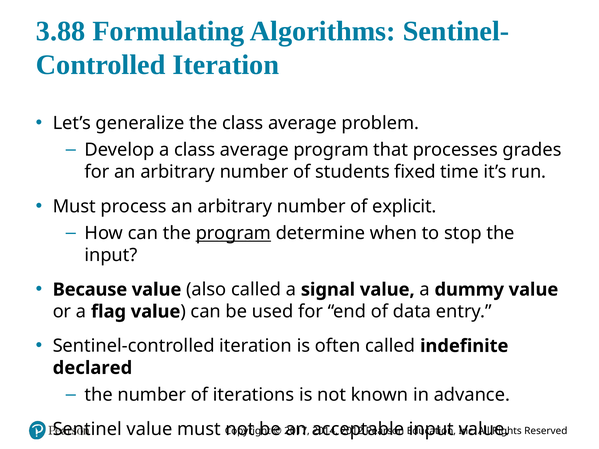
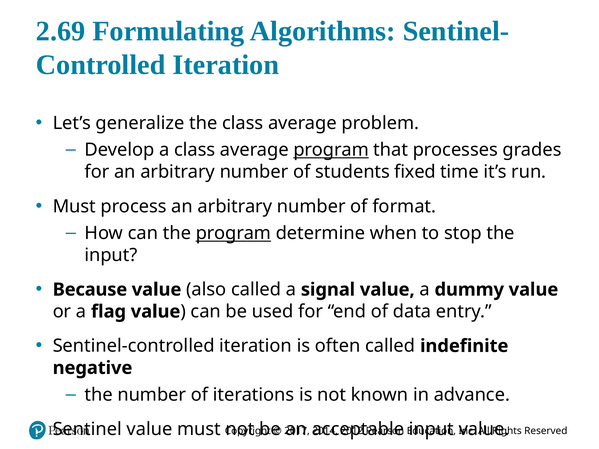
3.88: 3.88 -> 2.69
program at (331, 150) underline: none -> present
explicit: explicit -> format
declared: declared -> negative
